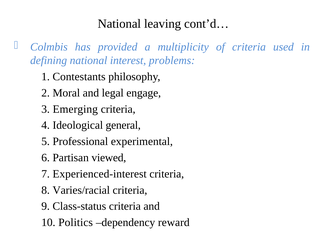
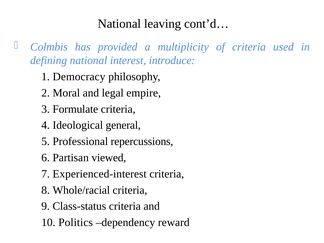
problems: problems -> introduce
Contestants: Contestants -> Democracy
engage: engage -> empire
Emerging: Emerging -> Formulate
experimental: experimental -> repercussions
Varies/racial: Varies/racial -> Whole/racial
